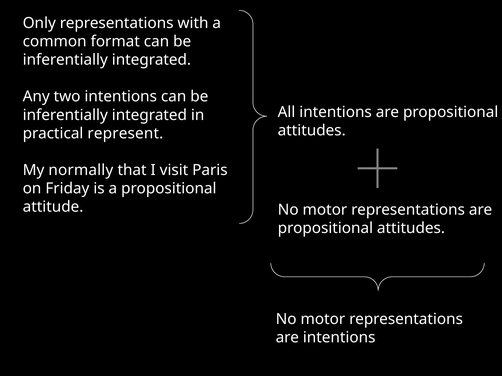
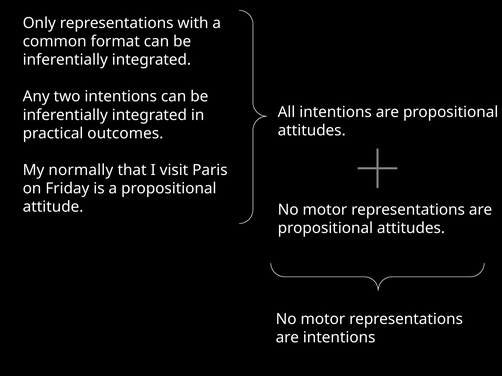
represent: represent -> outcomes
